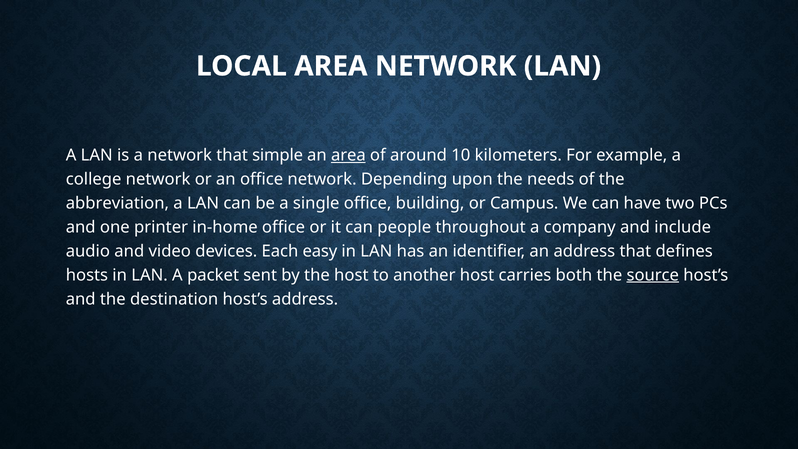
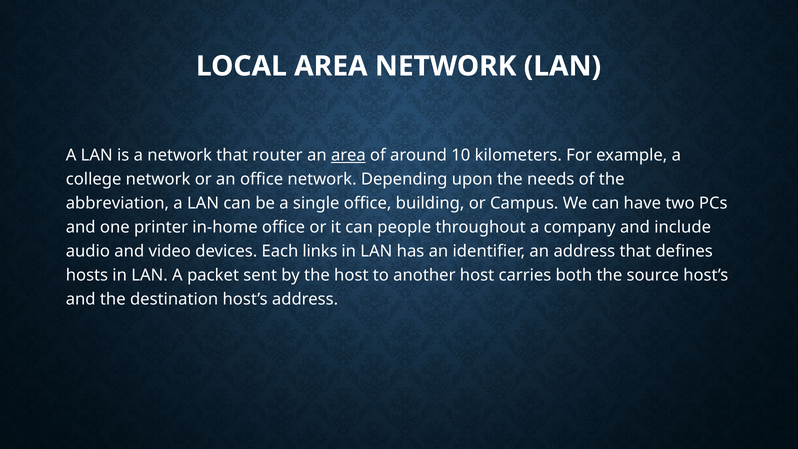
simple: simple -> router
easy: easy -> links
source underline: present -> none
